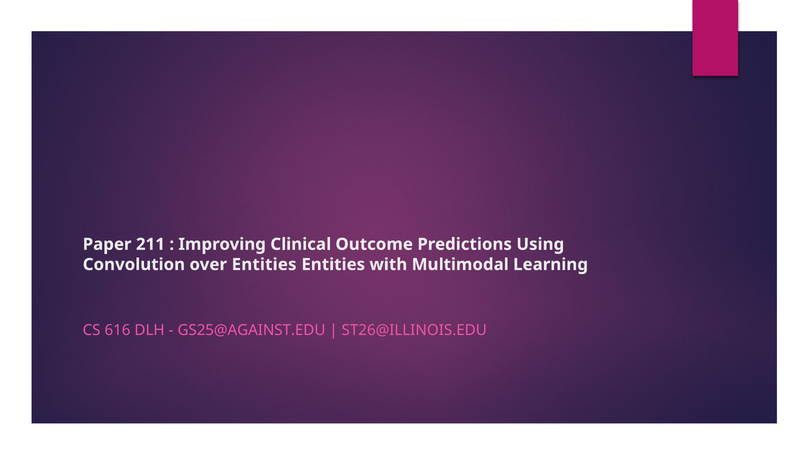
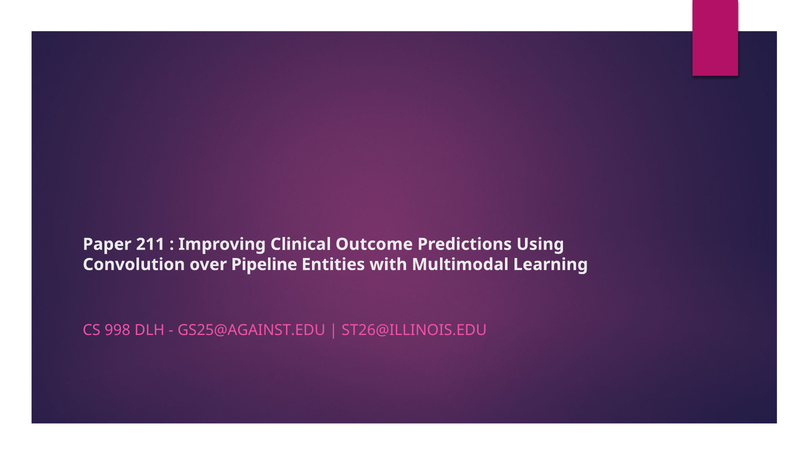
over Entities: Entities -> Pipeline
616: 616 -> 998
